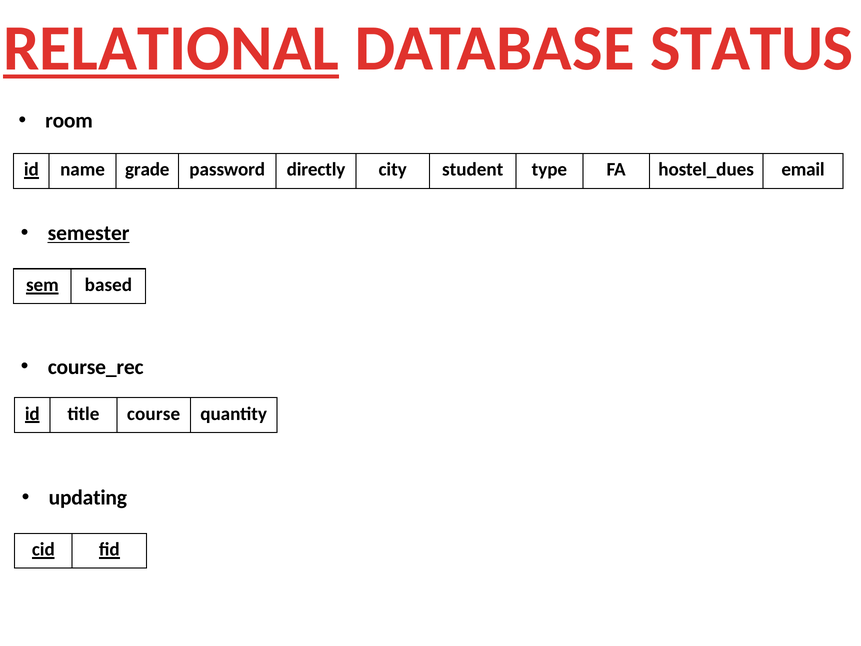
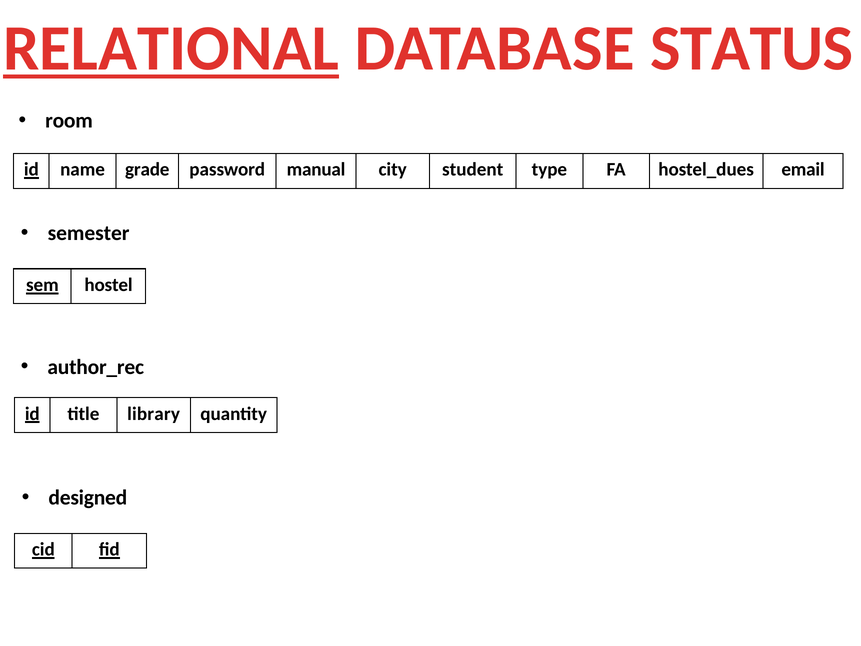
directly: directly -> manual
semester underline: present -> none
based: based -> hostel
course_rec: course_rec -> author_rec
course: course -> library
updating: updating -> designed
